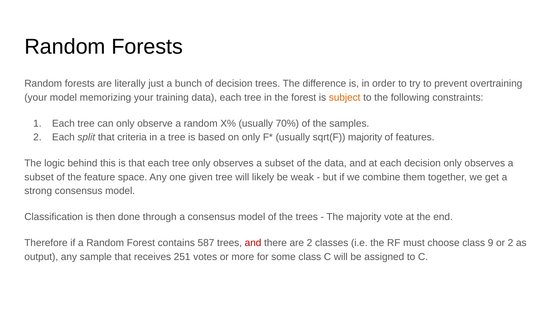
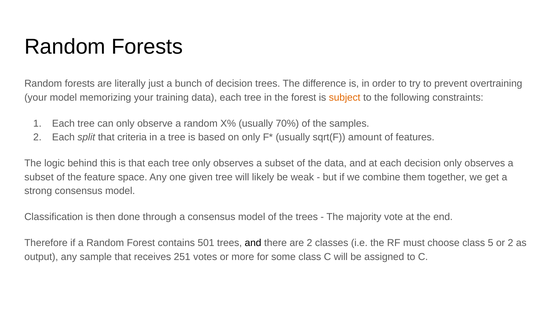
sqrt(F majority: majority -> amount
587: 587 -> 501
and at (253, 243) colour: red -> black
9: 9 -> 5
